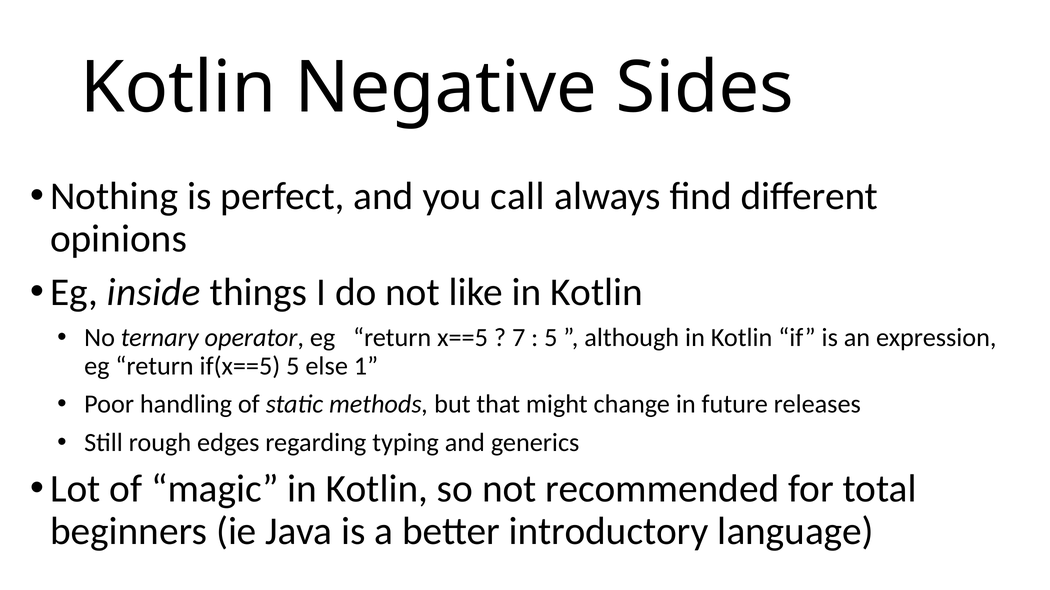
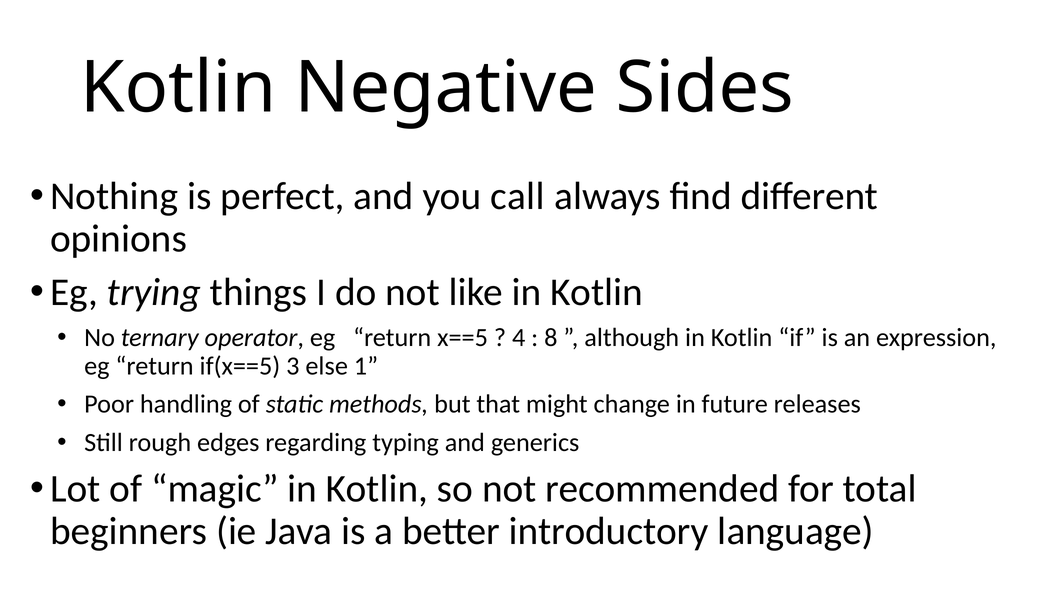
inside: inside -> trying
7: 7 -> 4
5 at (551, 338): 5 -> 8
if(x==5 5: 5 -> 3
